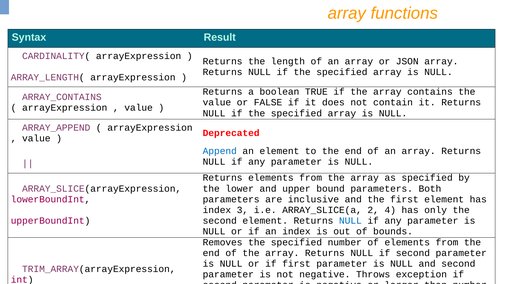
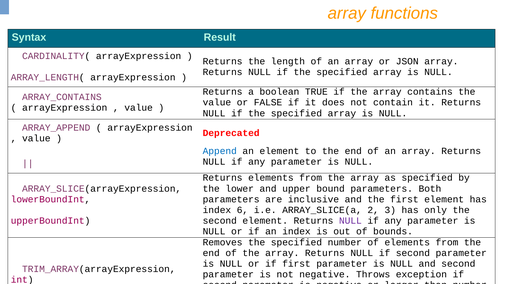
3: 3 -> 6
4: 4 -> 3
NULL at (350, 221) colour: blue -> purple
